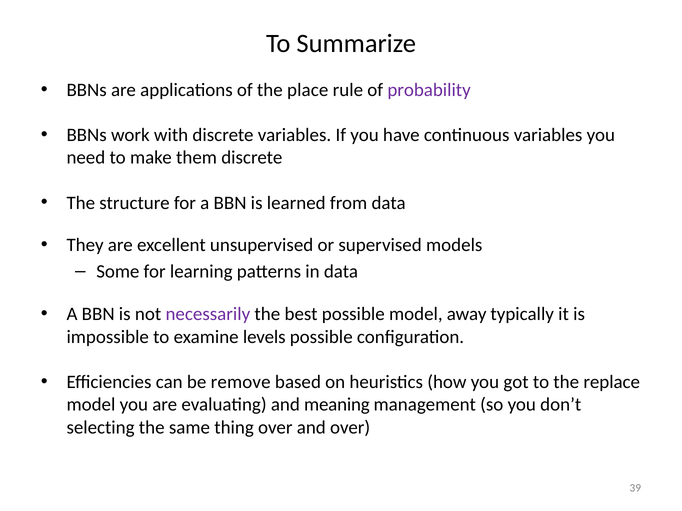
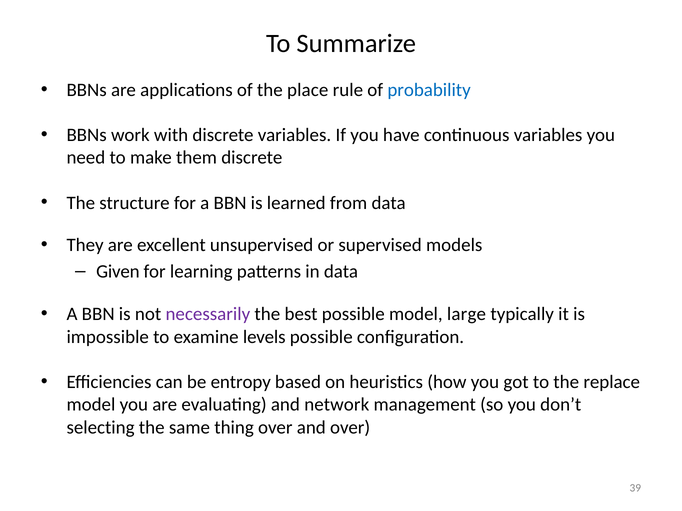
probability colour: purple -> blue
Some: Some -> Given
away: away -> large
remove: remove -> entropy
meaning: meaning -> network
